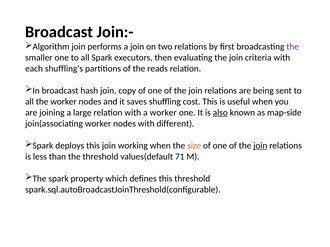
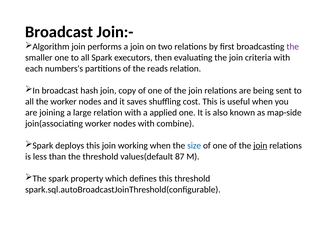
shuffling's: shuffling's -> numbers's
a worker: worker -> applied
also underline: present -> none
different: different -> combine
size colour: orange -> blue
71: 71 -> 87
